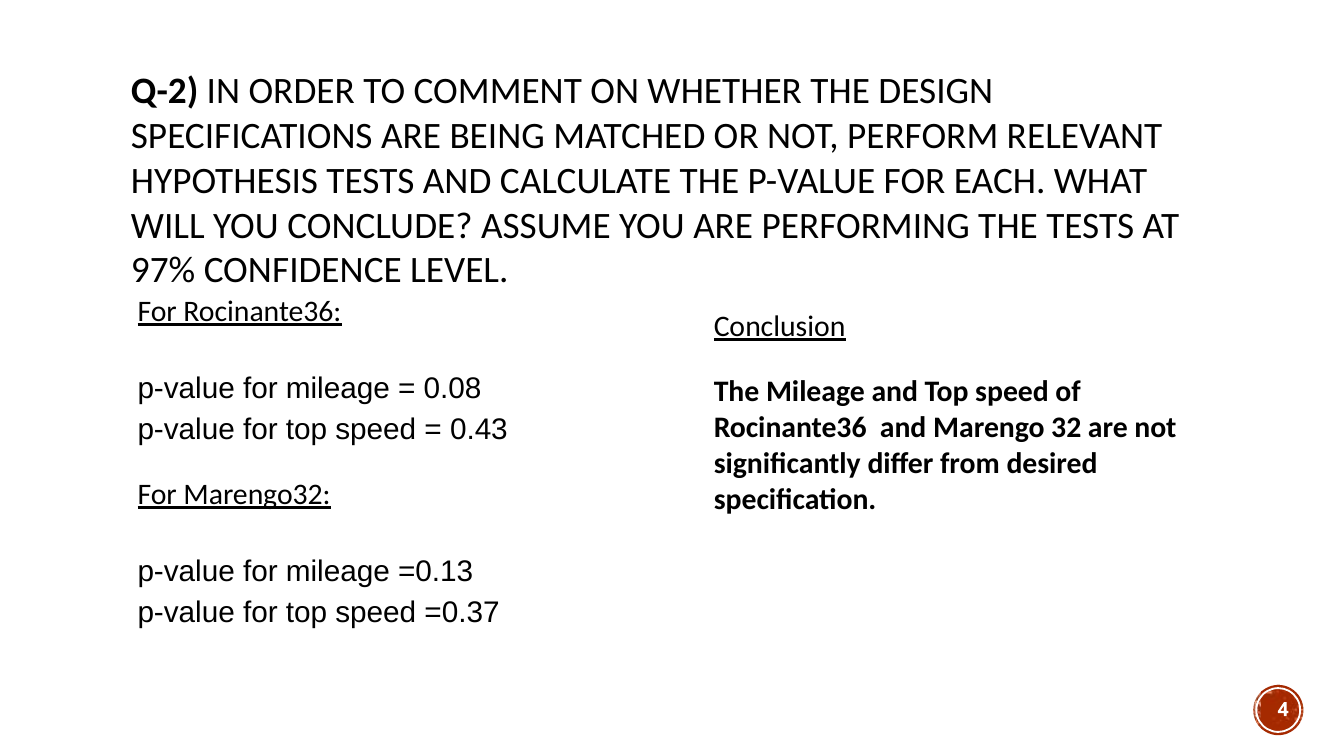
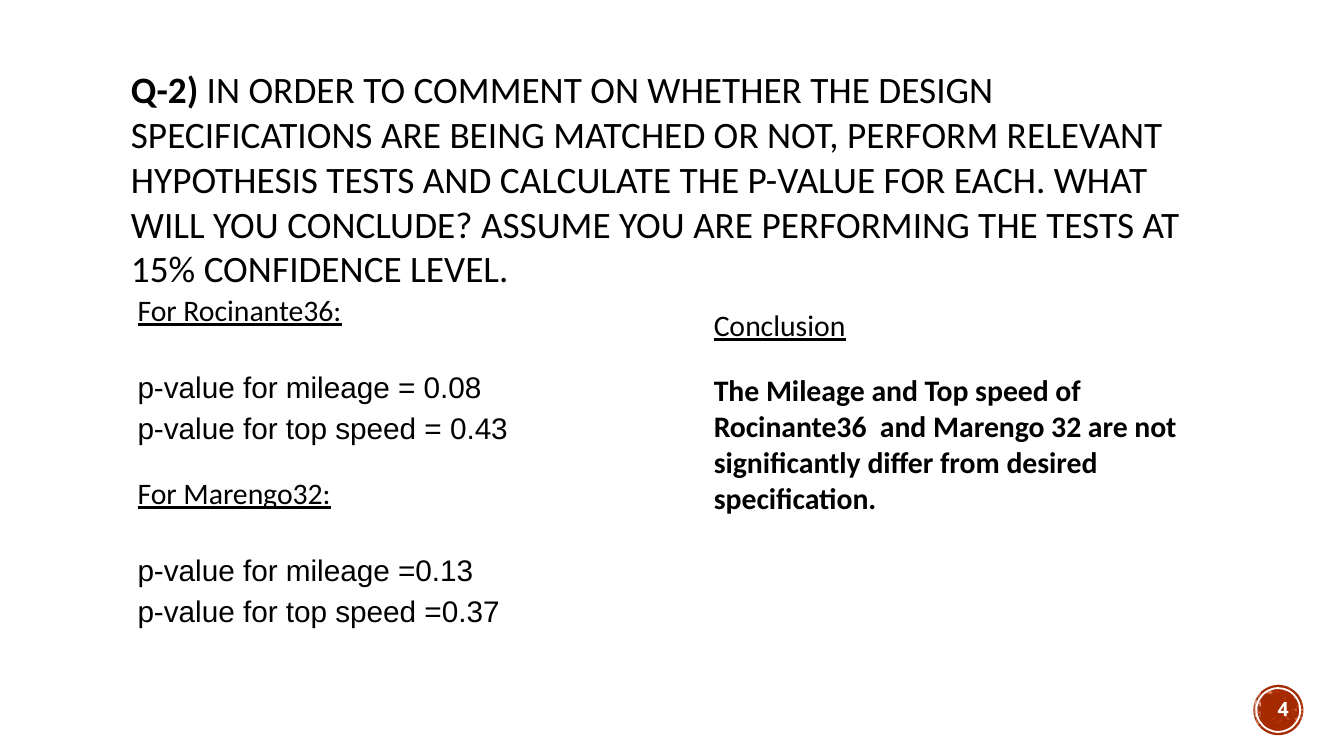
97%: 97% -> 15%
